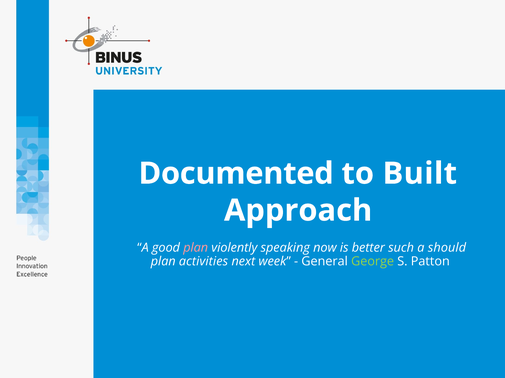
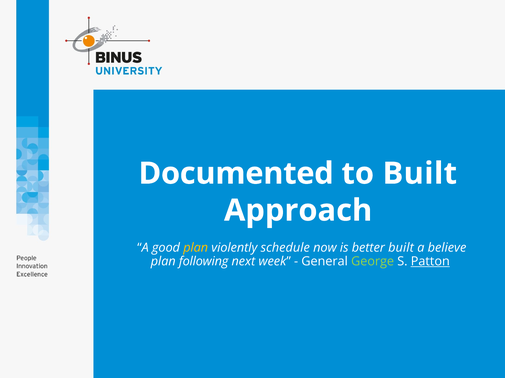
plan at (196, 248) colour: pink -> yellow
speaking: speaking -> schedule
better such: such -> built
should: should -> believe
activities: activities -> following
Patton underline: none -> present
